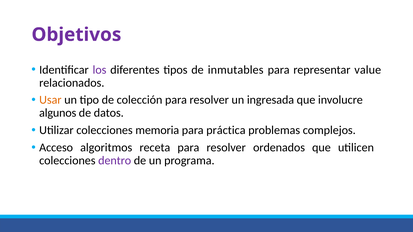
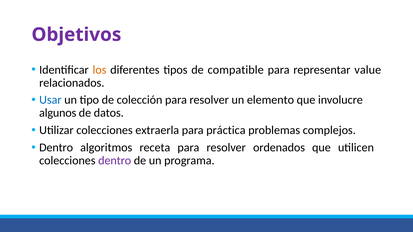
los colour: purple -> orange
inmutables: inmutables -> compatible
Usar colour: orange -> blue
ingresada: ingresada -> elemento
memoria: memoria -> extraerla
Acceso at (56, 148): Acceso -> Dentro
